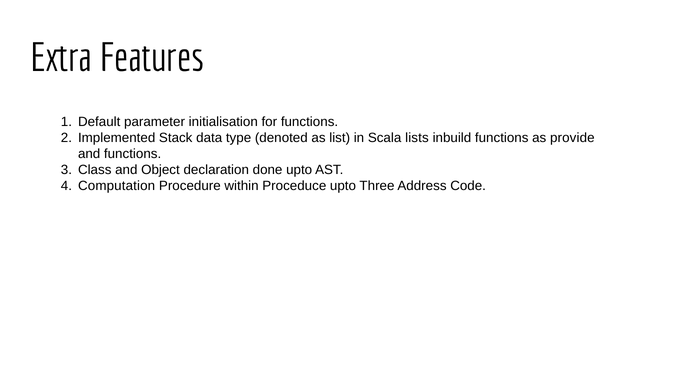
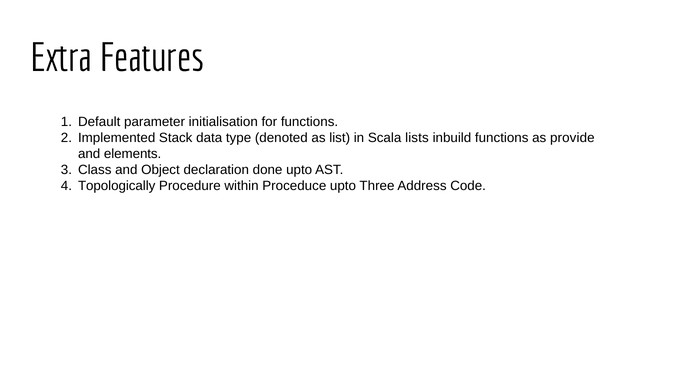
and functions: functions -> elements
Computation: Computation -> Topologically
